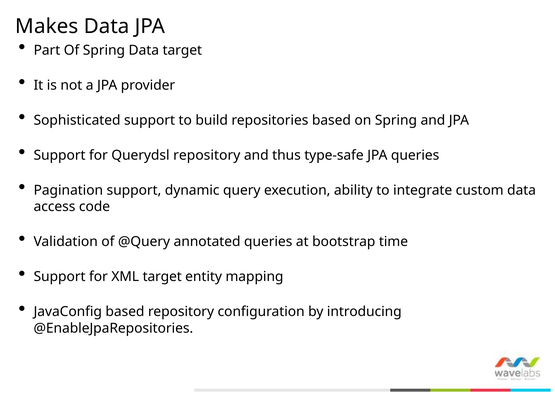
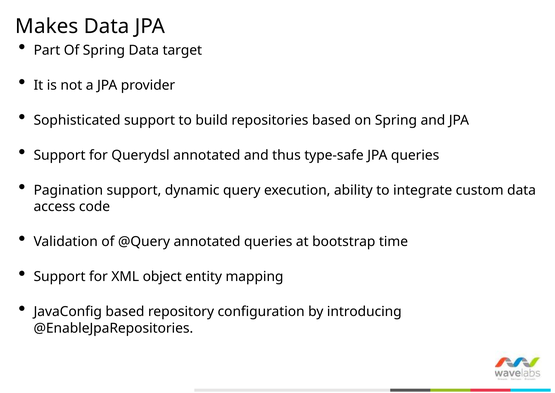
Querydsl repository: repository -> annotated
XML target: target -> object
